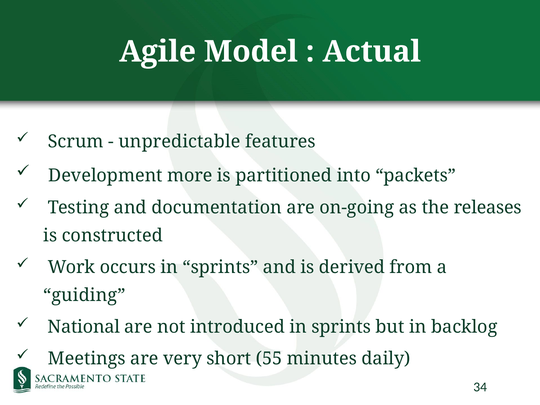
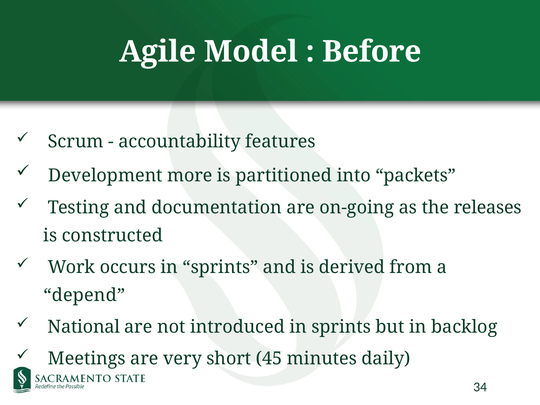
Actual: Actual -> Before
unpredictable: unpredictable -> accountability
guiding: guiding -> depend
55: 55 -> 45
